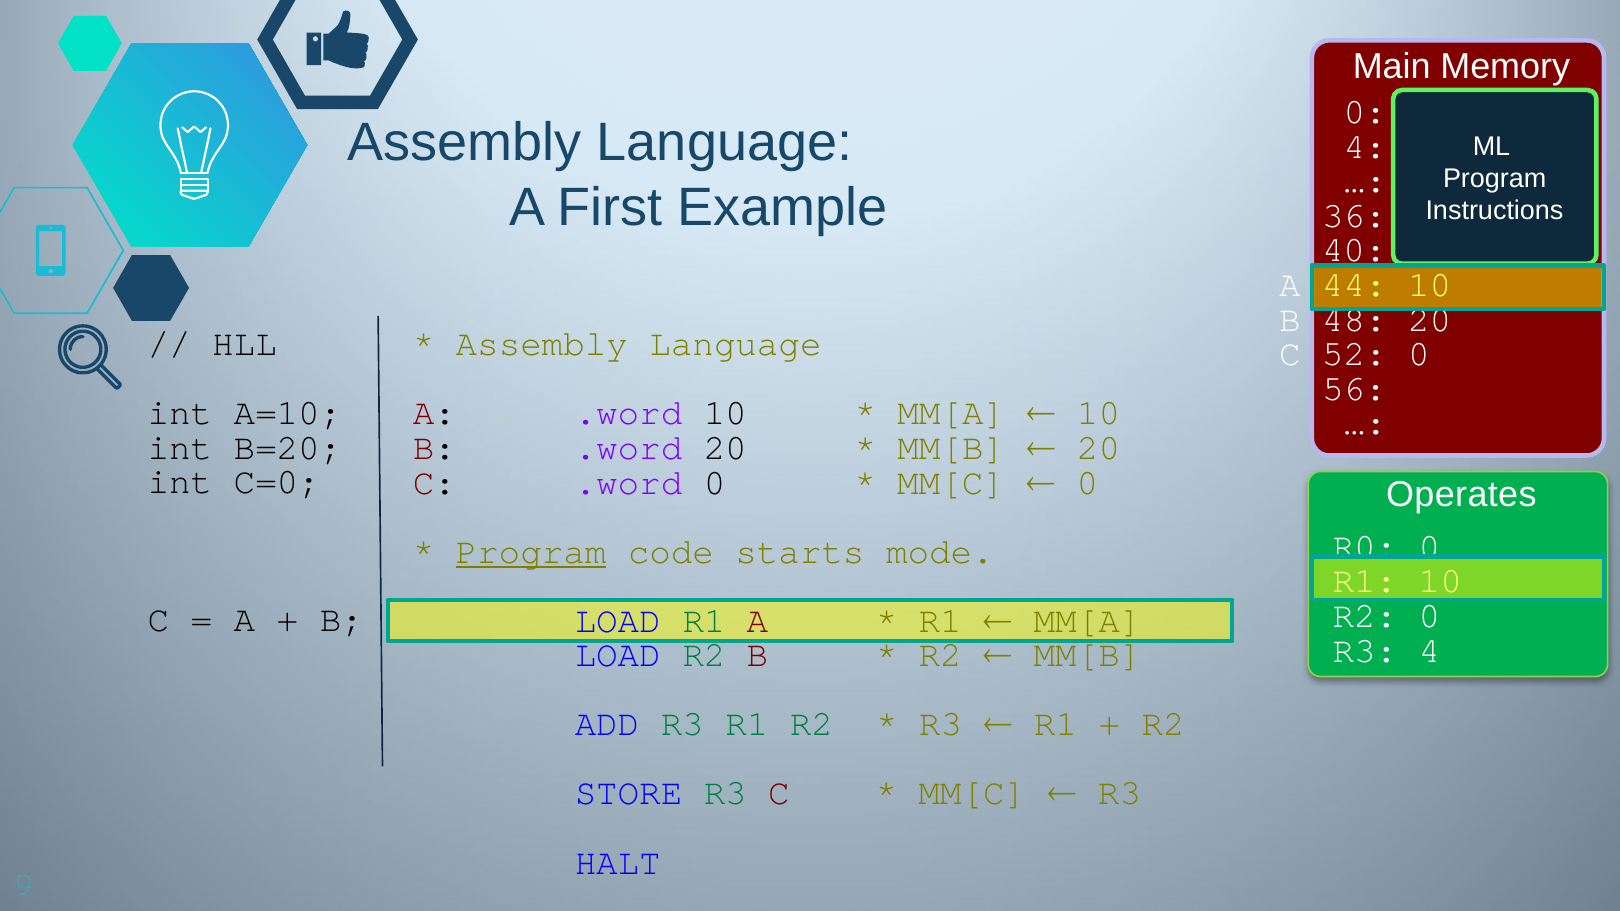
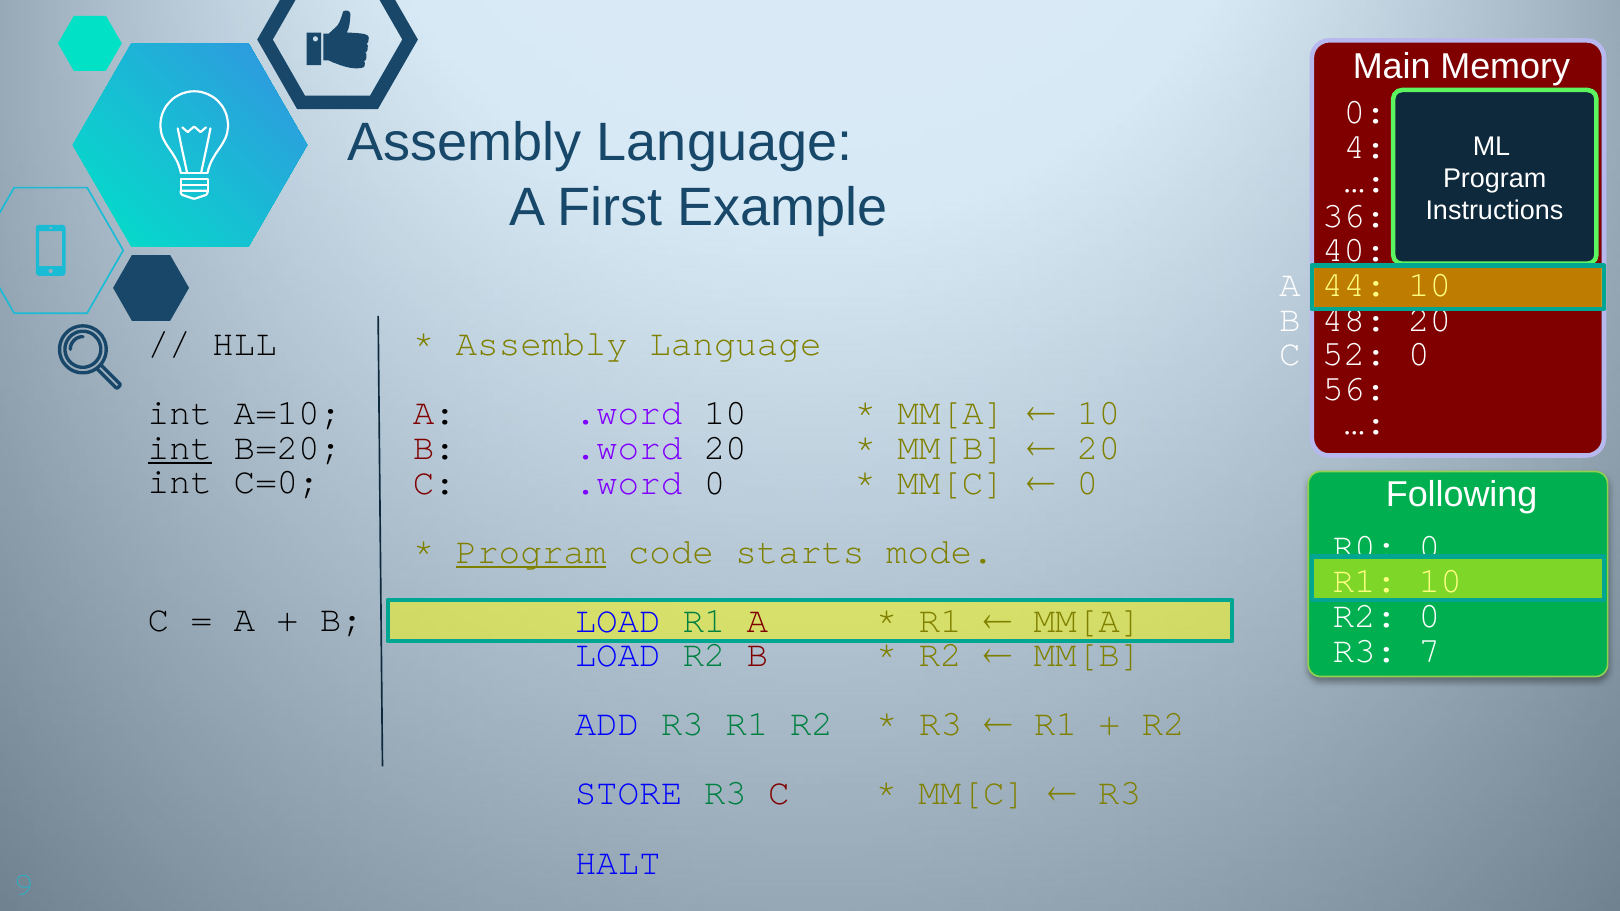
int at (180, 448) underline: none -> present
Operates: Operates -> Following
R3 4: 4 -> 7
